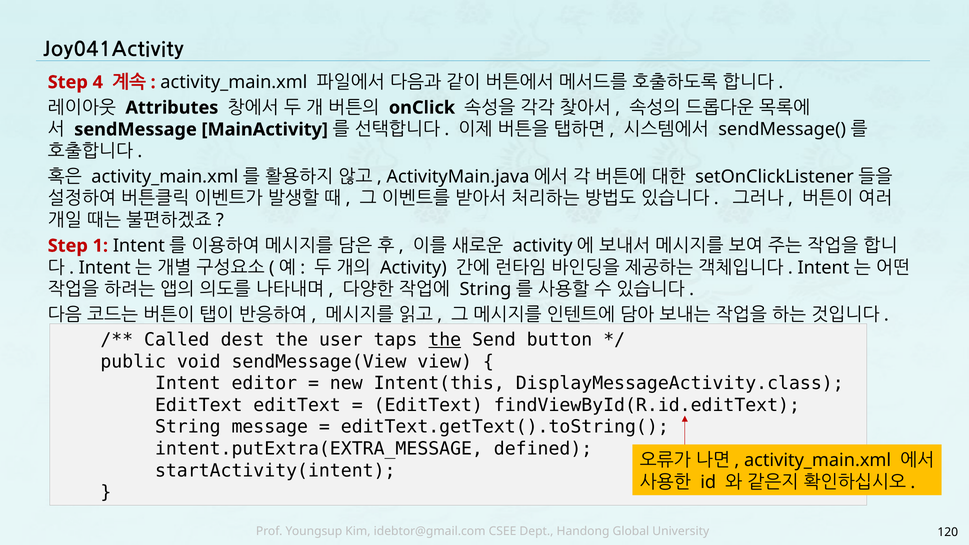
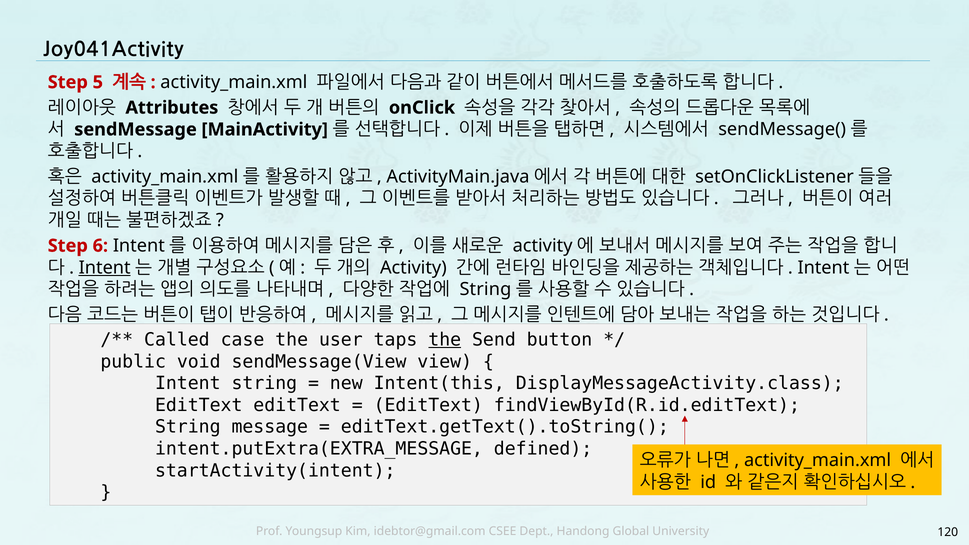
4: 4 -> 5
1: 1 -> 6
Intent at (105, 268) underline: none -> present
dest: dest -> case
Intent editor: editor -> string
